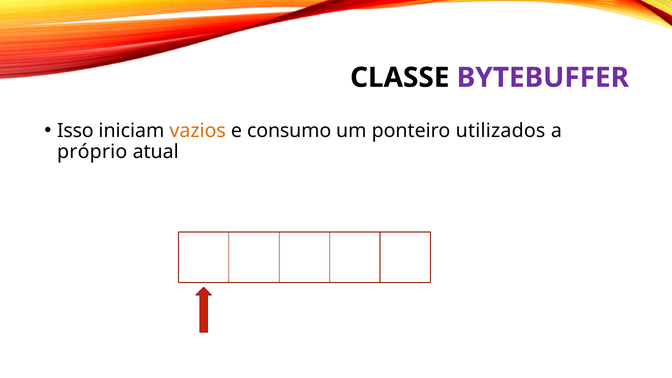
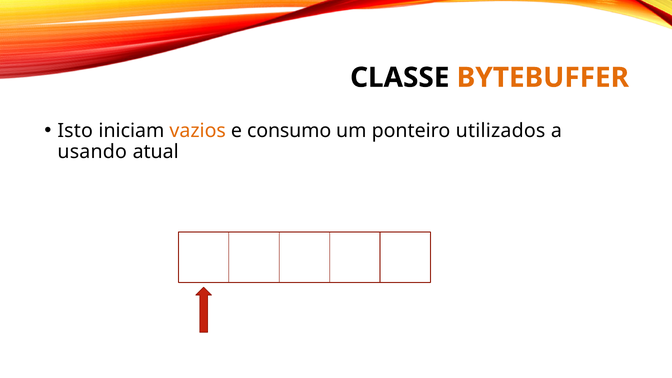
BYTEBUFFER colour: purple -> orange
Isso: Isso -> Isto
próprio: próprio -> usando
